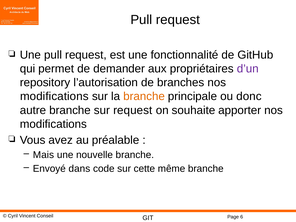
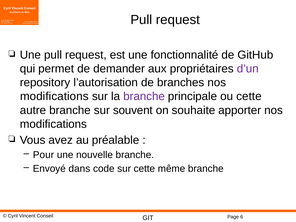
branche at (144, 96) colour: orange -> purple
ou donc: donc -> cette
sur request: request -> souvent
Mais: Mais -> Pour
